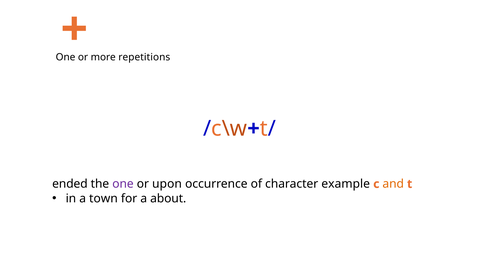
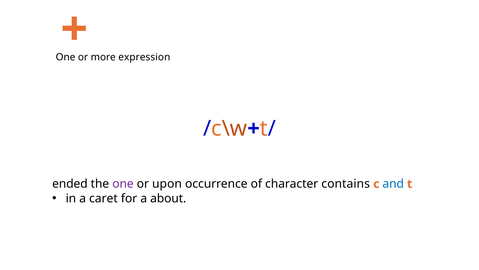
repetitions: repetitions -> expression
example: example -> contains
and colour: orange -> blue
town: town -> caret
